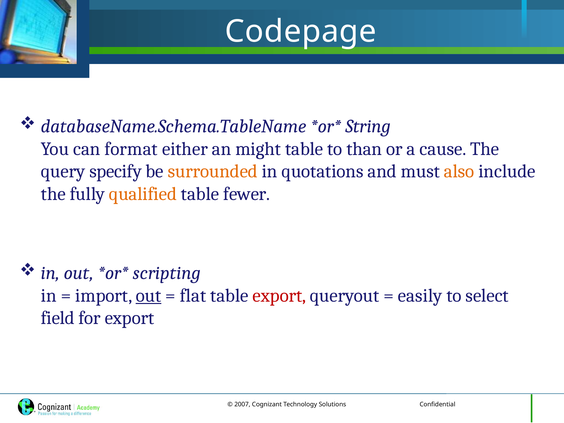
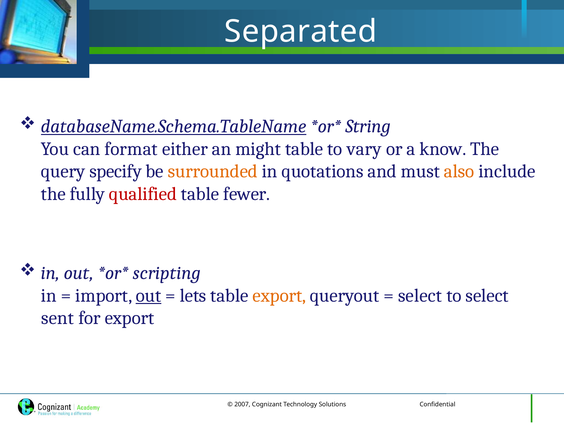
Codepage: Codepage -> Separated
databaseName.Schema.TableName underline: none -> present
than: than -> vary
cause: cause -> know
qualified colour: orange -> red
flat: flat -> lets
export at (279, 296) colour: red -> orange
easily at (420, 296): easily -> select
field: field -> sent
